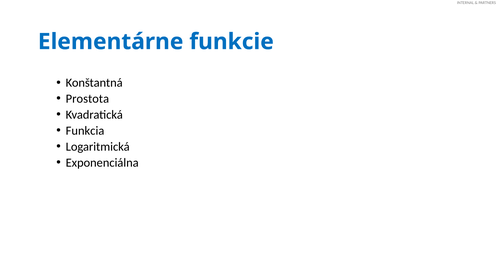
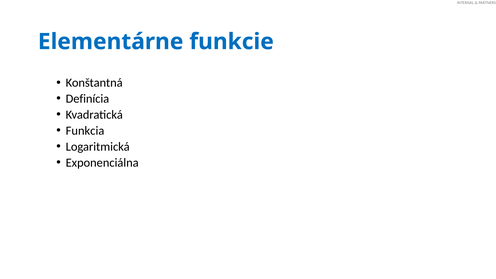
Prostota: Prostota -> Definícia
